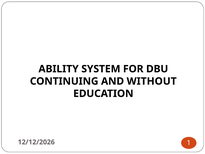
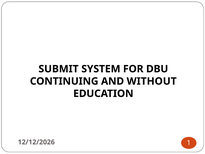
ABILITY: ABILITY -> SUBMIT
